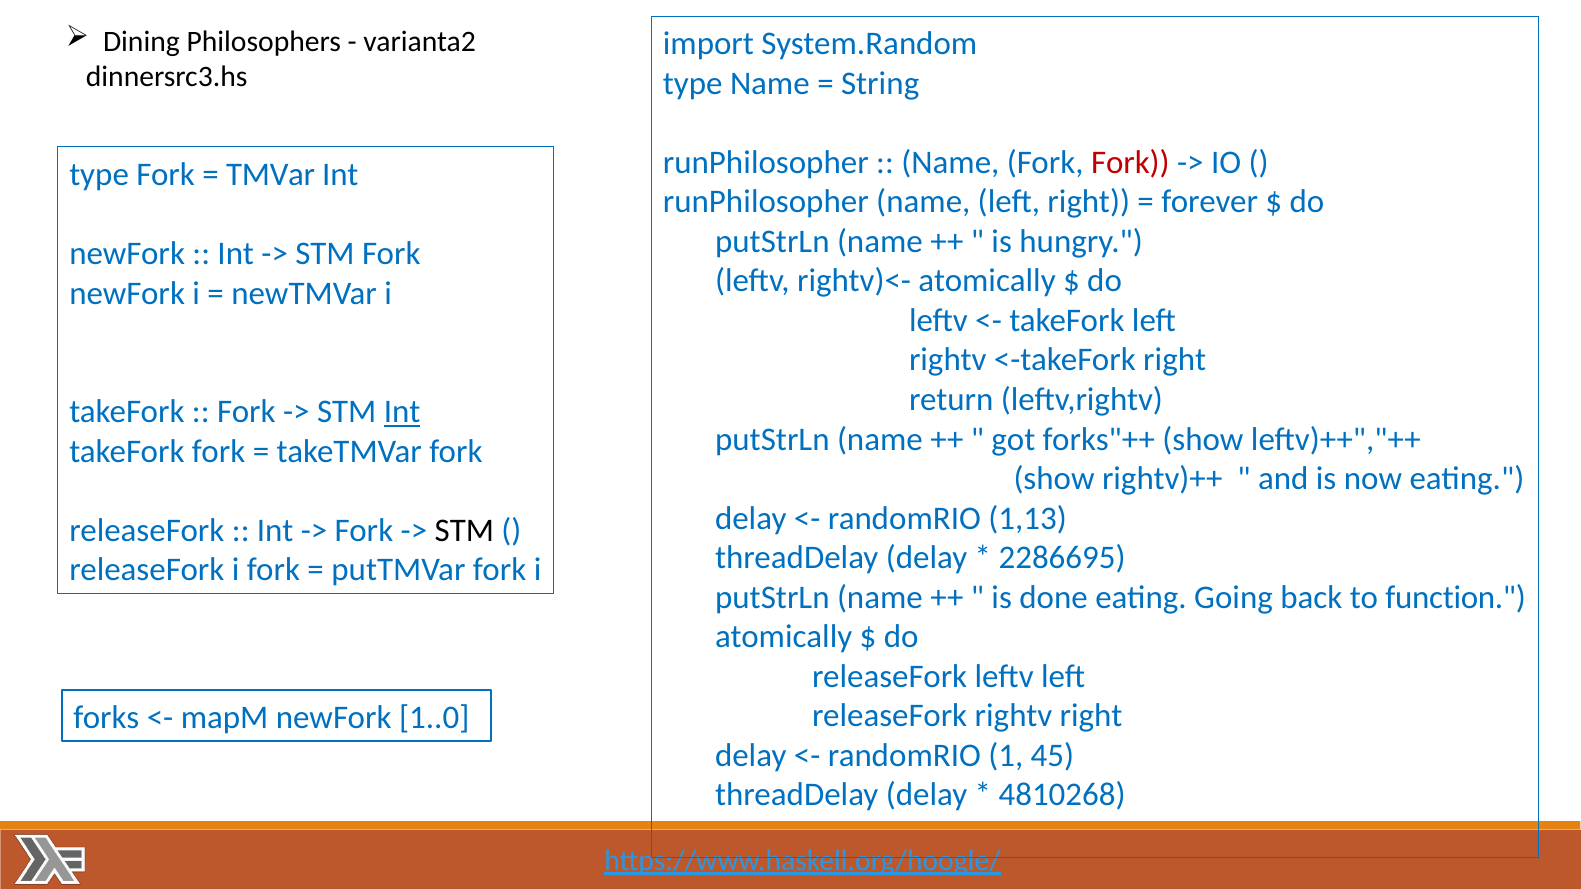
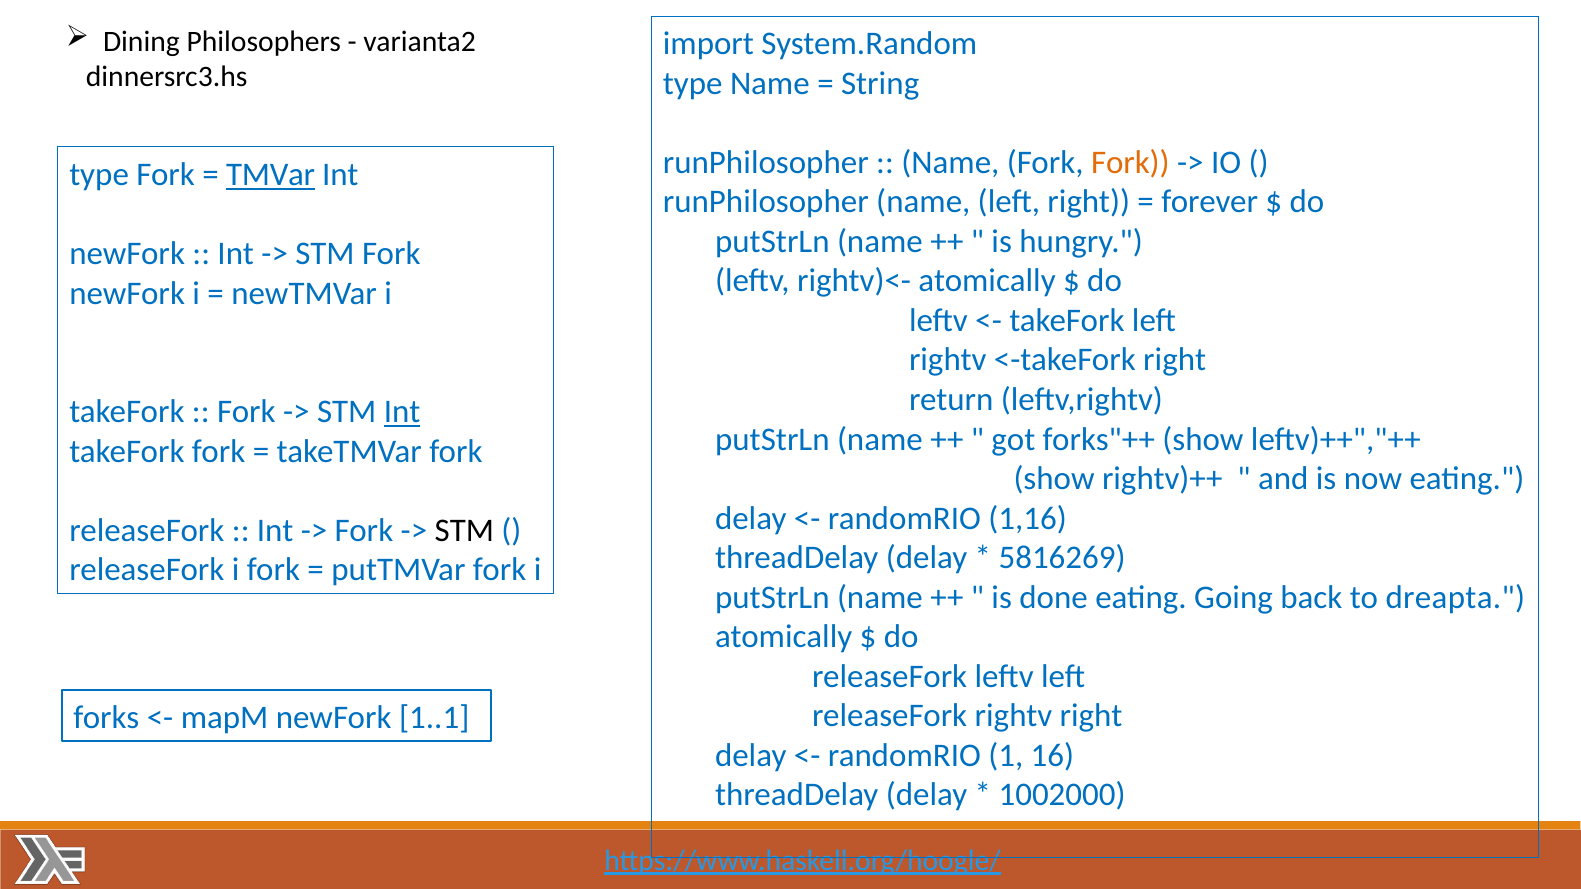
Fork at (1130, 163) colour: red -> orange
TMVar underline: none -> present
1,13: 1,13 -> 1,16
2286695: 2286695 -> 5816269
function: function -> dreapta
1..0: 1..0 -> 1..1
45: 45 -> 16
4810268: 4810268 -> 1002000
